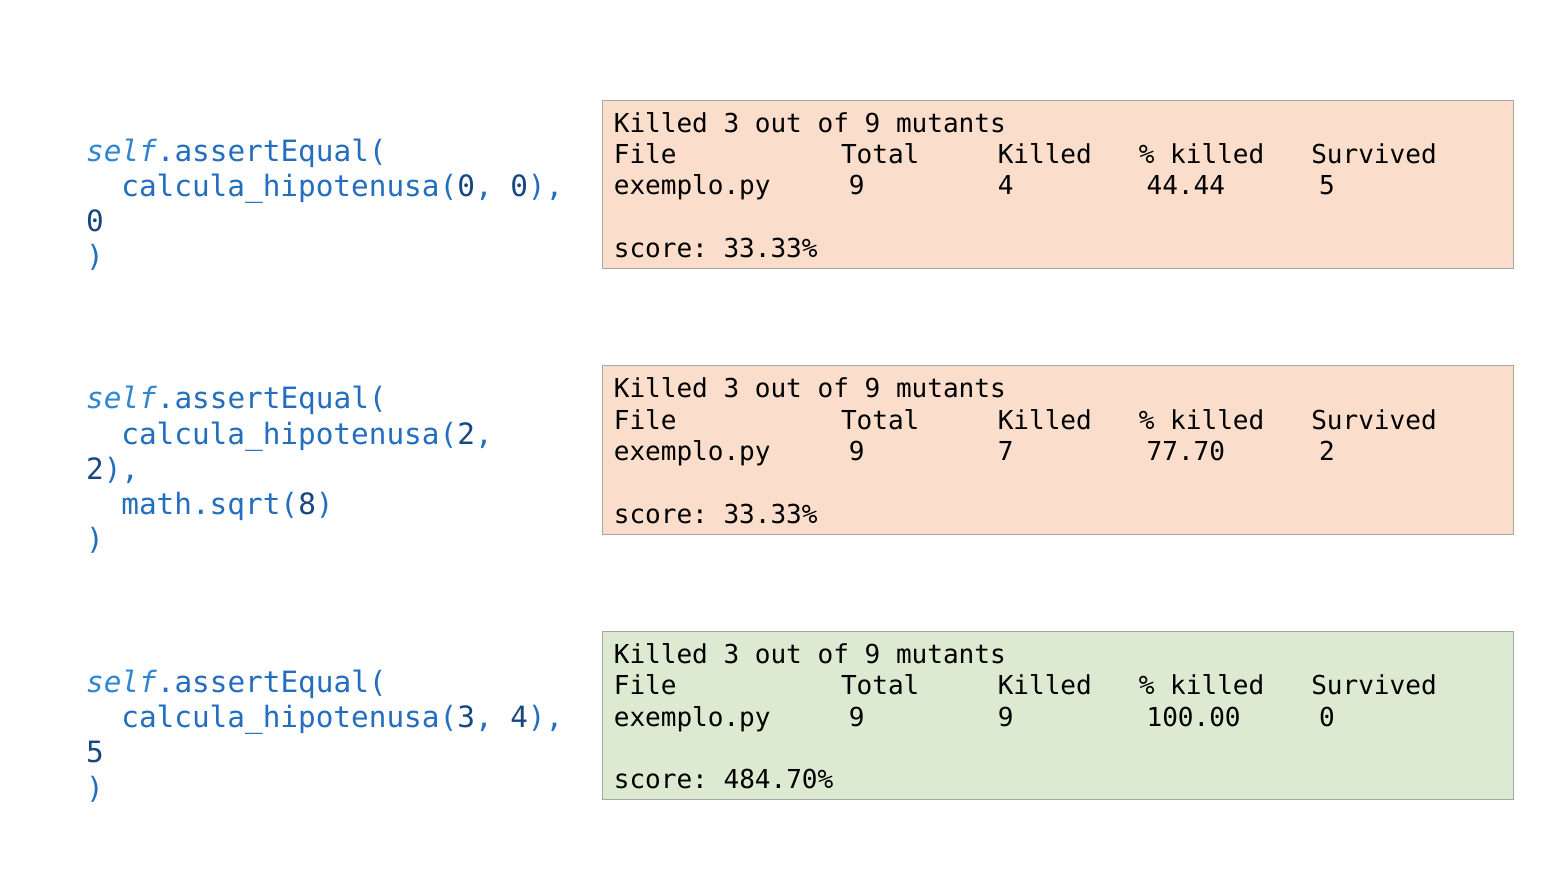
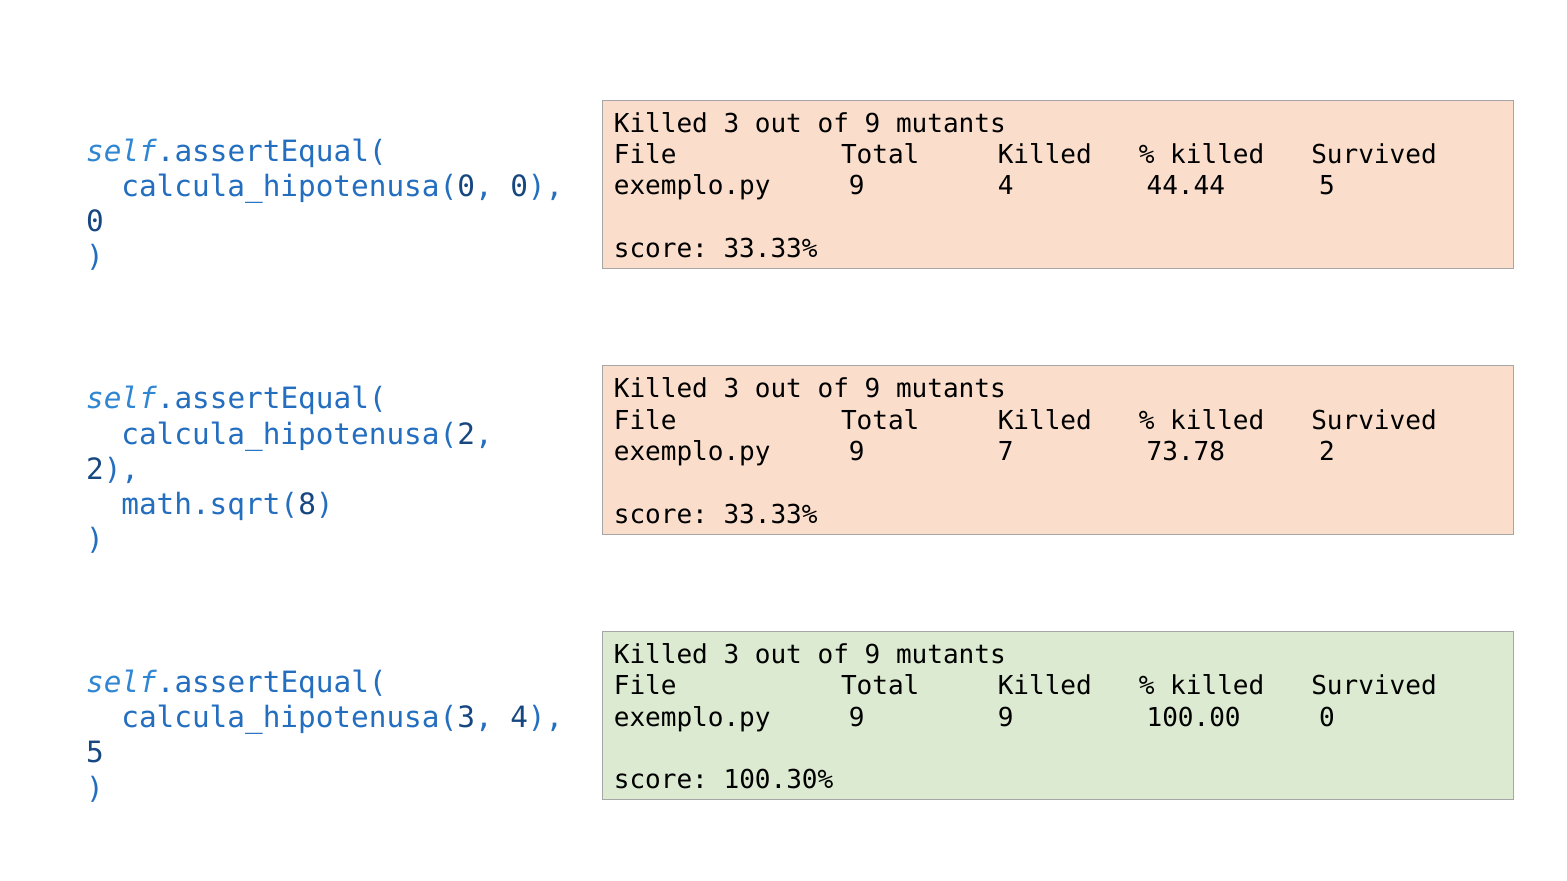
77.70: 77.70 -> 73.78
484.70%: 484.70% -> 100.30%
